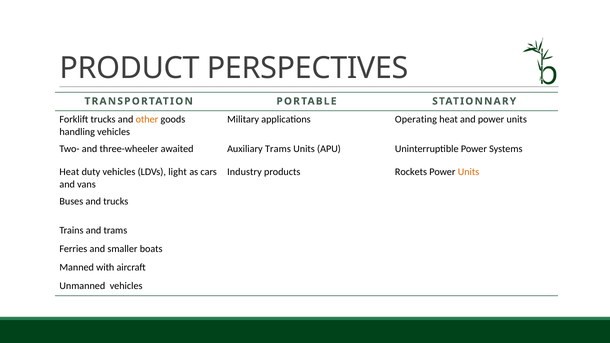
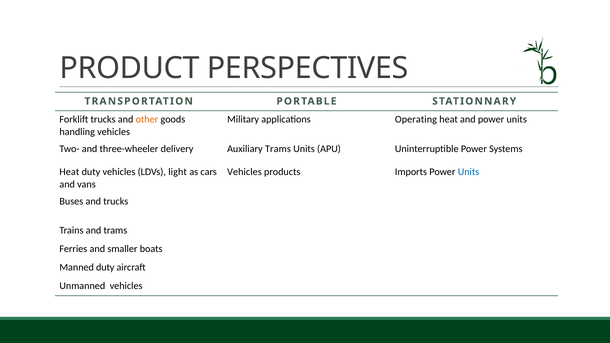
awaited: awaited -> delivery
Industry at (244, 172): Industry -> Vehicles
Rockets: Rockets -> Imports
Units at (468, 172) colour: orange -> blue
Manned with: with -> duty
